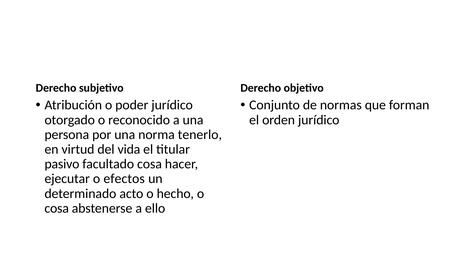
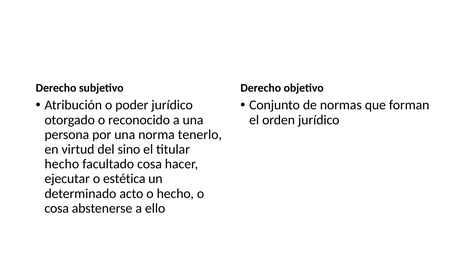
vida: vida -> sino
pasivo at (62, 164): pasivo -> hecho
efectos: efectos -> estética
